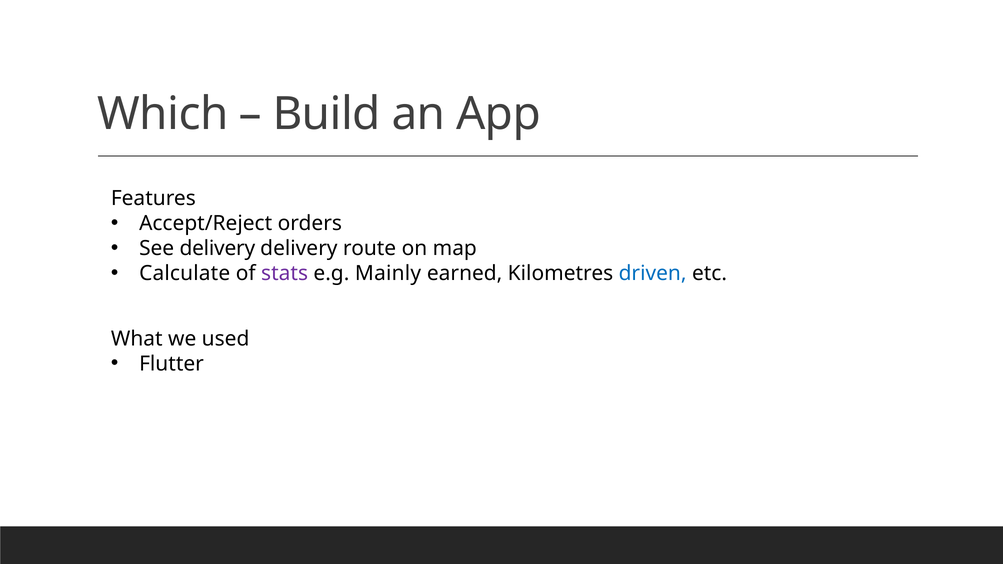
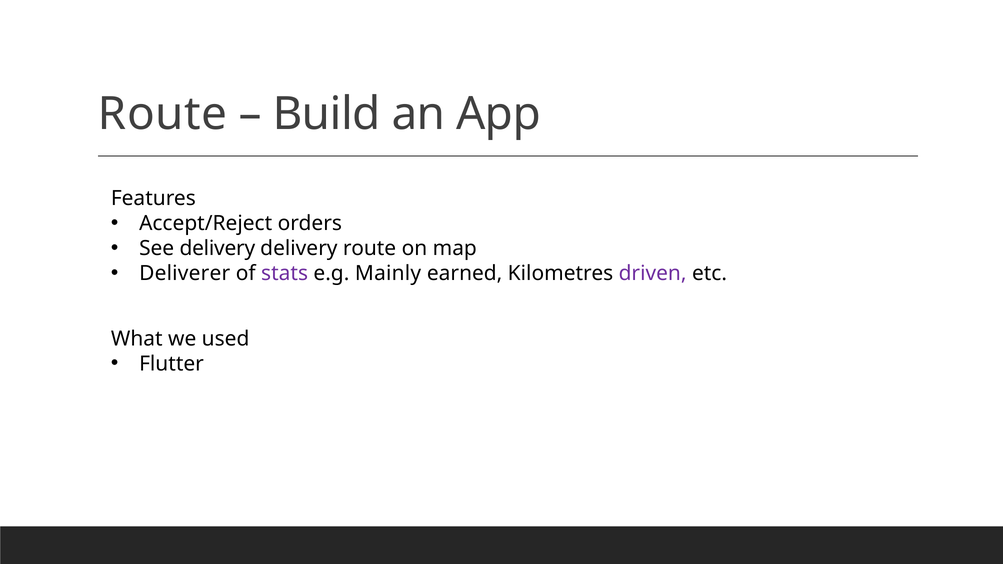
Which at (163, 114): Which -> Route
Calculate: Calculate -> Deliverer
driven colour: blue -> purple
